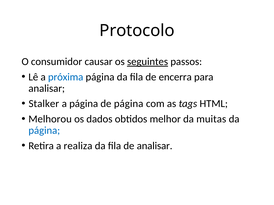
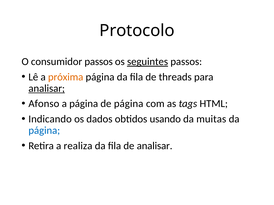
consumidor causar: causar -> passos
próxima colour: blue -> orange
encerra: encerra -> threads
analisar at (47, 89) underline: none -> present
Stalker: Stalker -> Afonso
Melhorou: Melhorou -> Indicando
melhor: melhor -> usando
